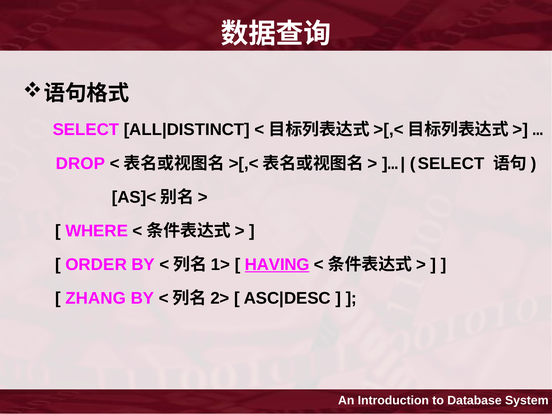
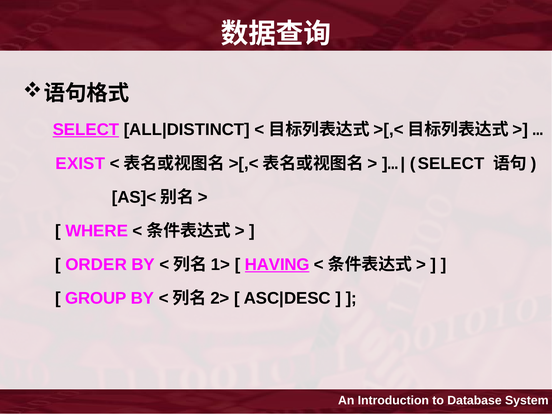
SELECT underline: none -> present
DROP: DROP -> EXIST
ZHANG: ZHANG -> GROUP
